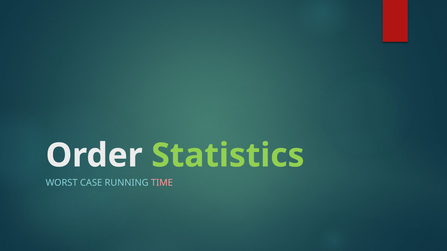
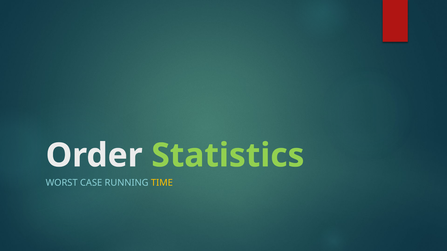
TIME colour: pink -> yellow
